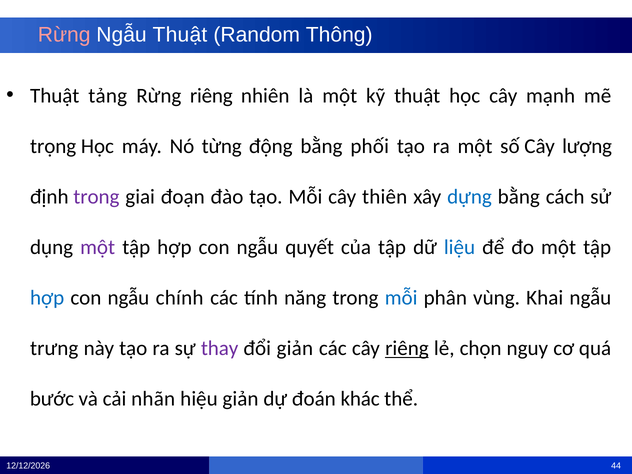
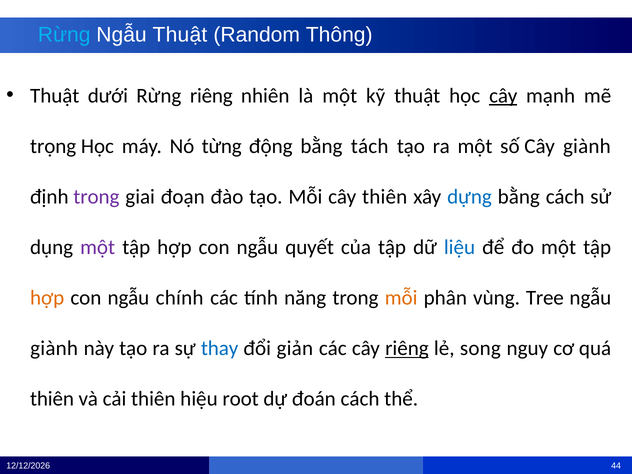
Rừng at (64, 35) colour: pink -> light blue
tảng: tảng -> dưới
cây at (503, 96) underline: none -> present
phối: phối -> tách
Cây lượng: lượng -> giành
hợp at (47, 298) colour: blue -> orange
mỗi at (401, 298) colour: blue -> orange
Khai: Khai -> Tree
trưng at (54, 348): trưng -> giành
thay colour: purple -> blue
chọn: chọn -> song
bước at (52, 399): bước -> thiên
cải nhãn: nhãn -> thiên
hiệu giản: giản -> root
đoán khác: khác -> cách
